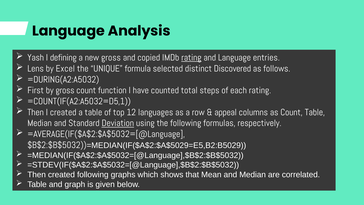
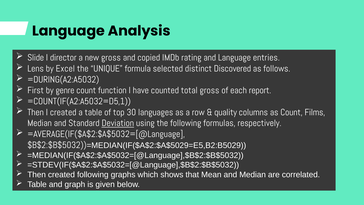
Yash: Yash -> Slide
defining: defining -> director
rating at (191, 58) underline: present -> none
by gross: gross -> genre
total steps: steps -> gross
each rating: rating -> report
12: 12 -> 30
appeal: appeal -> quality
Count Table: Table -> Films
